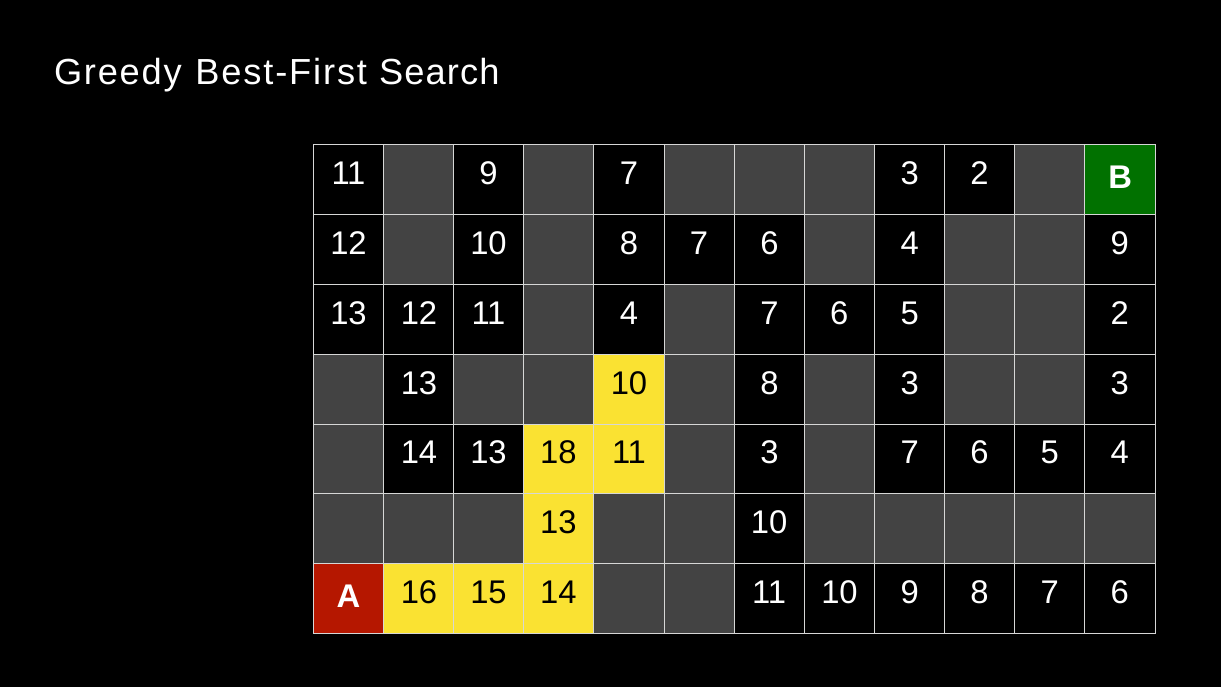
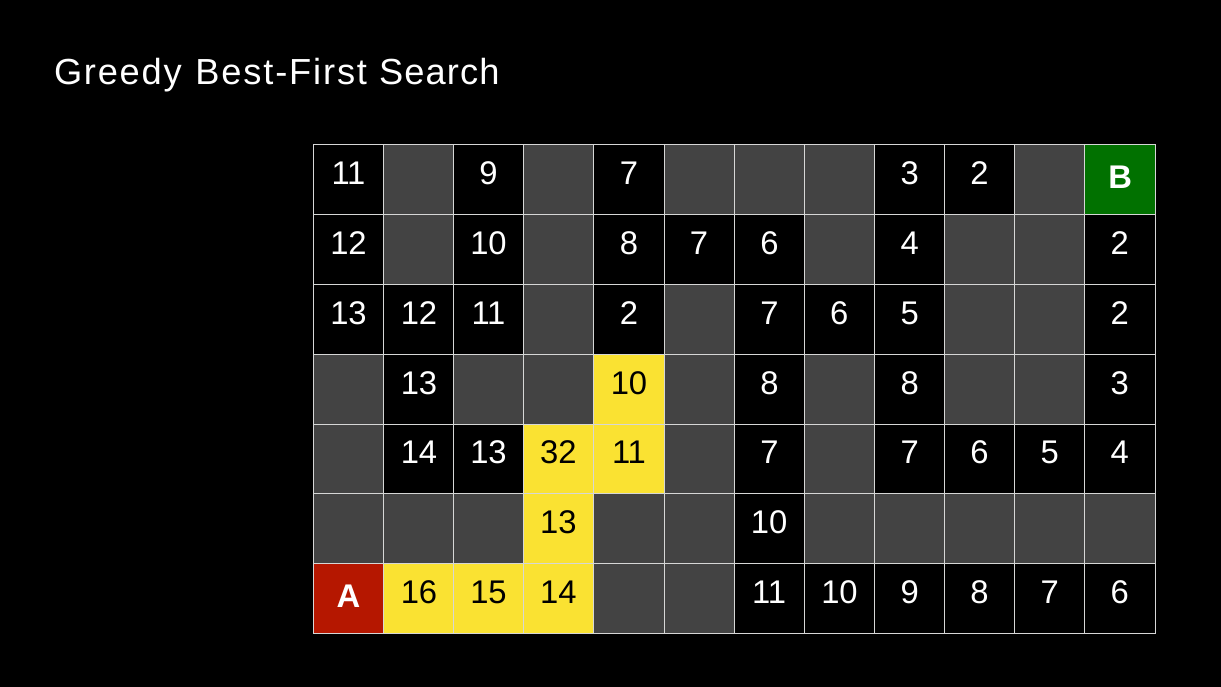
4 9: 9 -> 2
11 4: 4 -> 2
8 3: 3 -> 8
18: 18 -> 32
11 3: 3 -> 7
